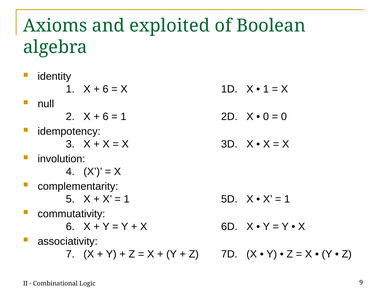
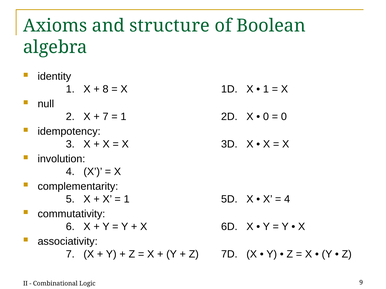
exploited: exploited -> structure
6 at (106, 89): 6 -> 8
6 at (106, 117): 6 -> 7
1 at (287, 199): 1 -> 4
